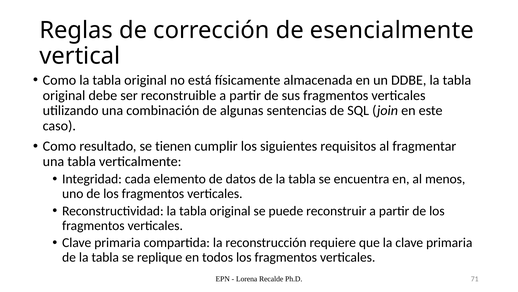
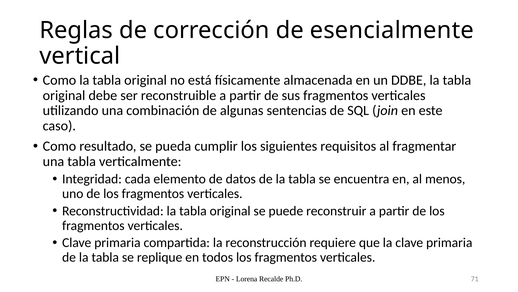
tienen: tienen -> pueda
